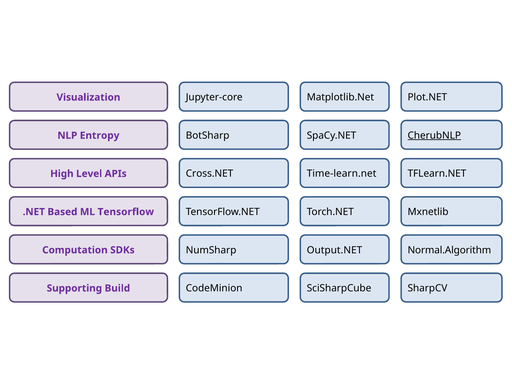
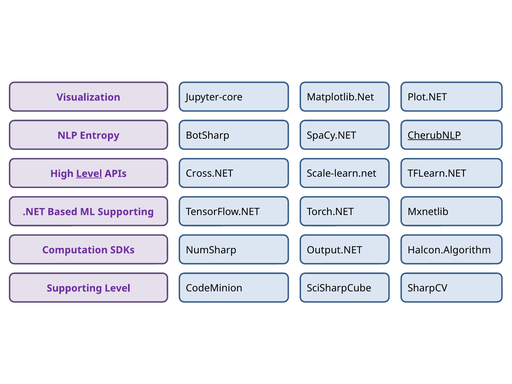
Time-learn.net: Time-learn.net -> Scale-learn.net
Level at (89, 174) underline: none -> present
ML Tensorflow: Tensorflow -> Supporting
Normal.Algorithm: Normal.Algorithm -> Halcon.Algorithm
Supporting Build: Build -> Level
